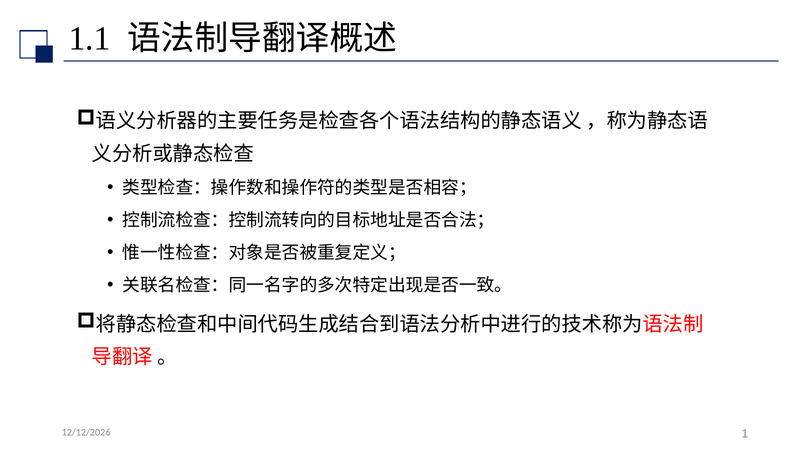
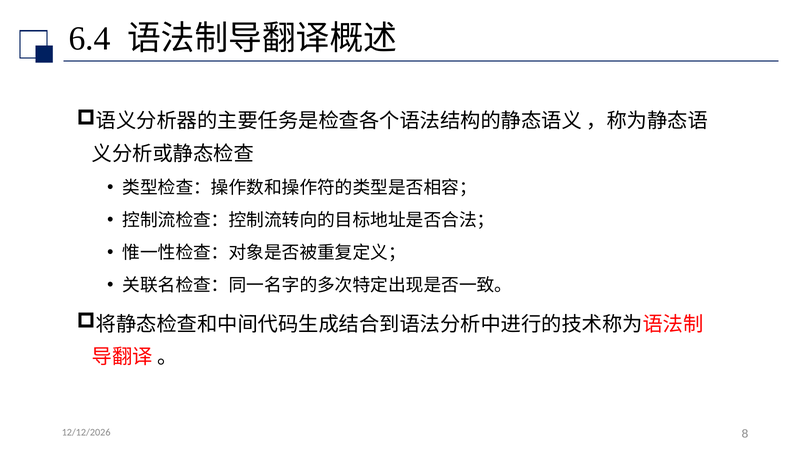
1.1: 1.1 -> 6.4
1: 1 -> 8
